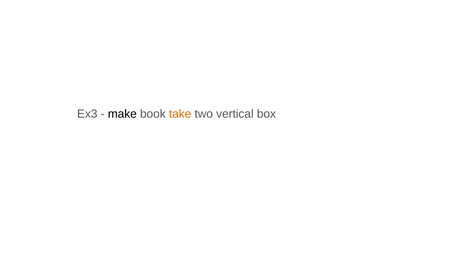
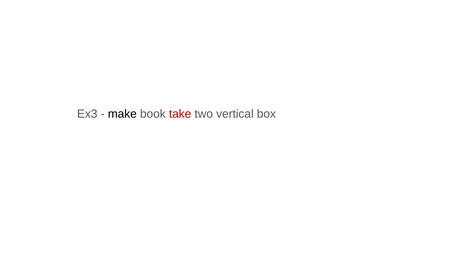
take colour: orange -> red
